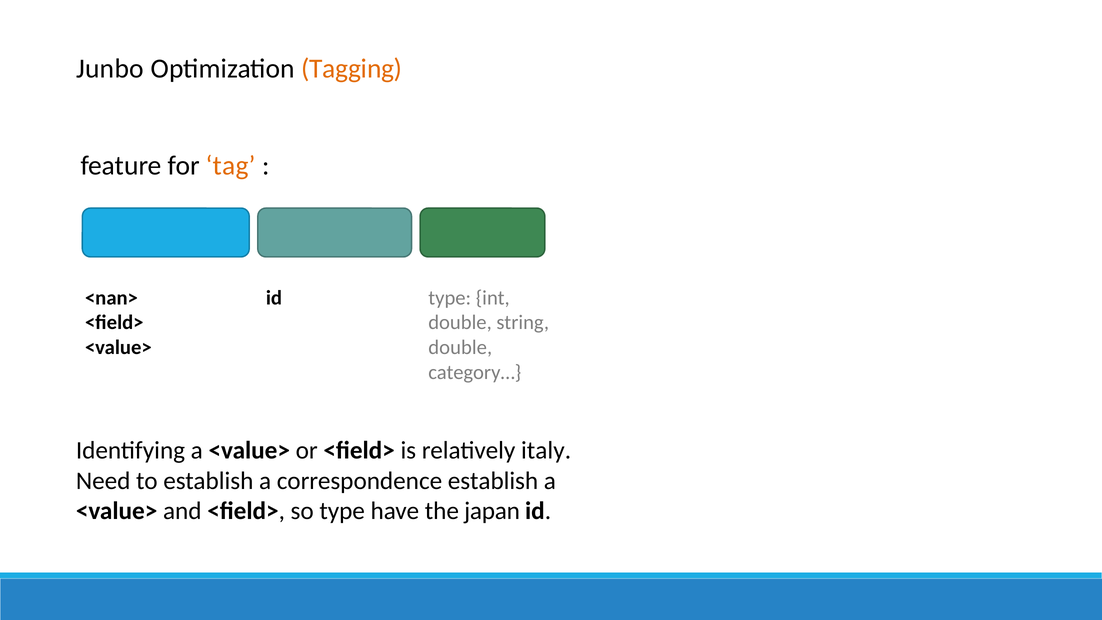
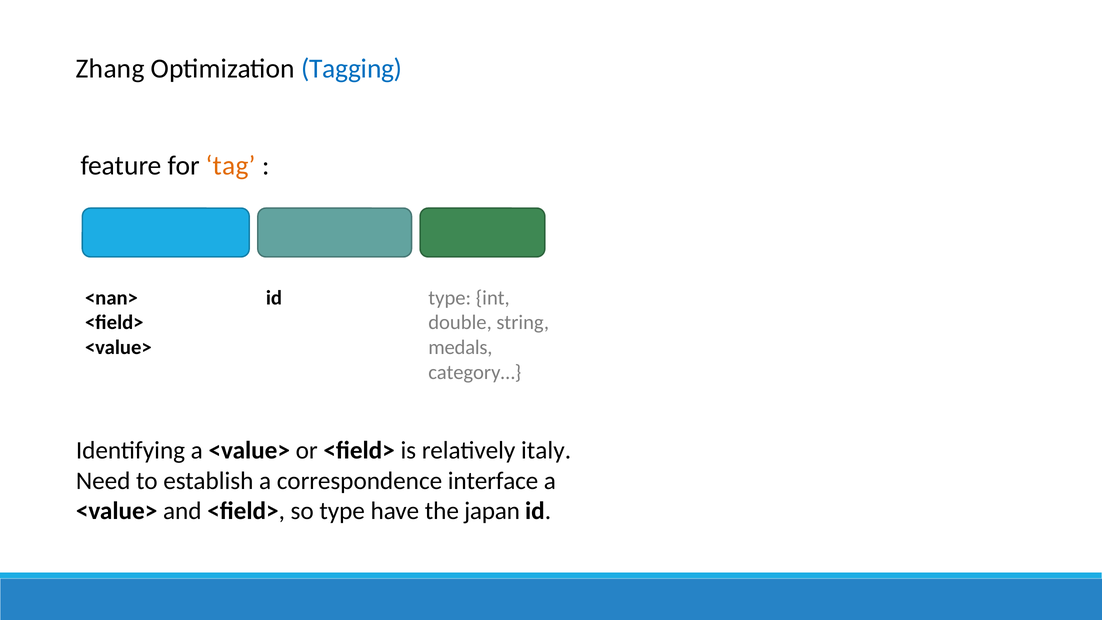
Junbo: Junbo -> Zhang
Tagging colour: orange -> blue
double at (460, 347): double -> medals
correspondence establish: establish -> interface
